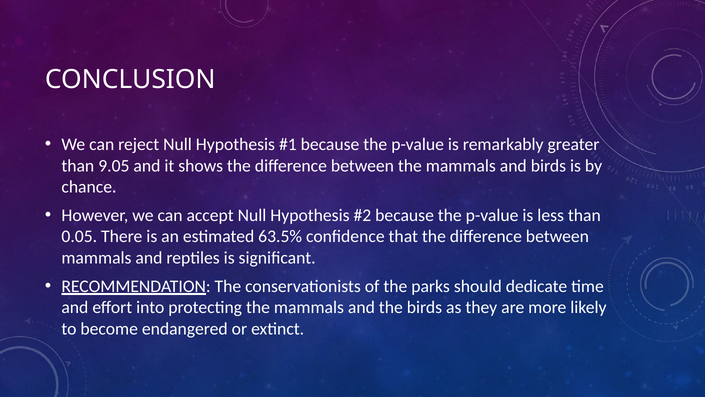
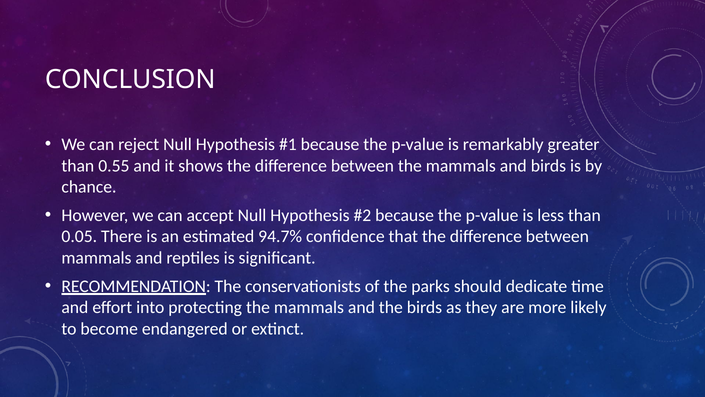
9.05: 9.05 -> 0.55
63.5%: 63.5% -> 94.7%
